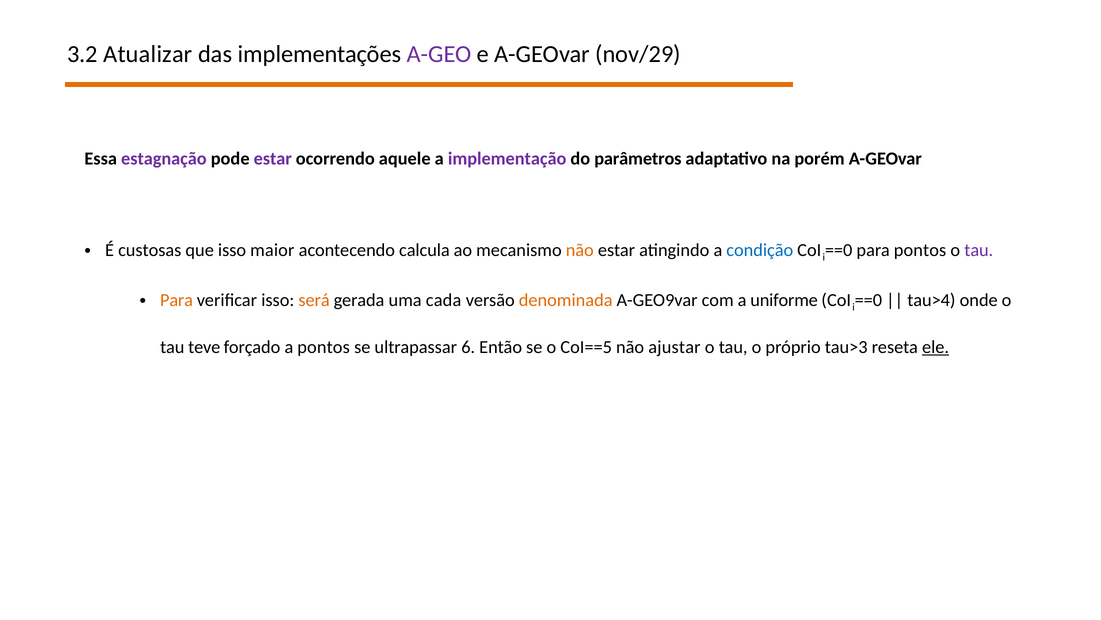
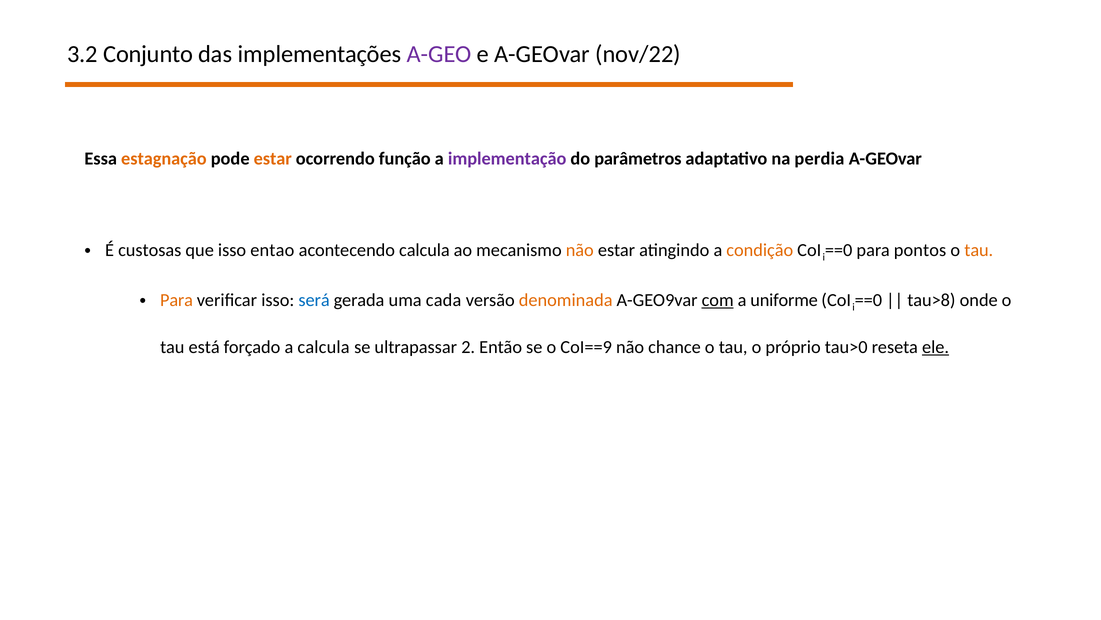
Atualizar: Atualizar -> Conjunto
nov/29: nov/29 -> nov/22
estagnação colour: purple -> orange
estar at (273, 159) colour: purple -> orange
aquele: aquele -> função
porém: porém -> perdia
maior: maior -> entao
condição colour: blue -> orange
tau at (979, 250) colour: purple -> orange
será colour: orange -> blue
com underline: none -> present
tau>4: tau>4 -> tau>8
teve: teve -> está
a pontos: pontos -> calcula
6: 6 -> 2
CoI==5: CoI==5 -> CoI==9
ajustar: ajustar -> chance
tau>3: tau>3 -> tau>0
